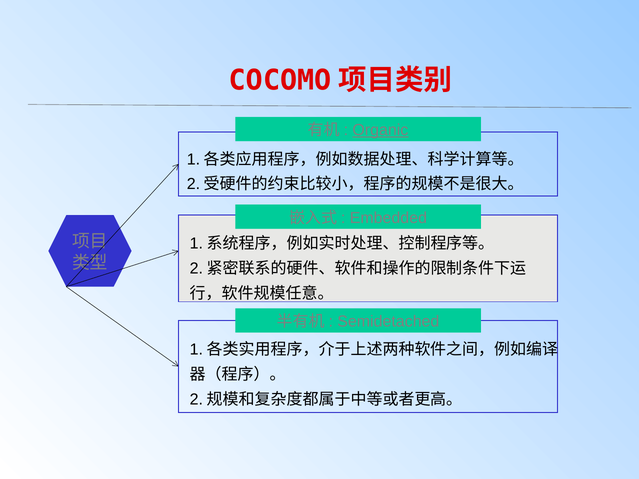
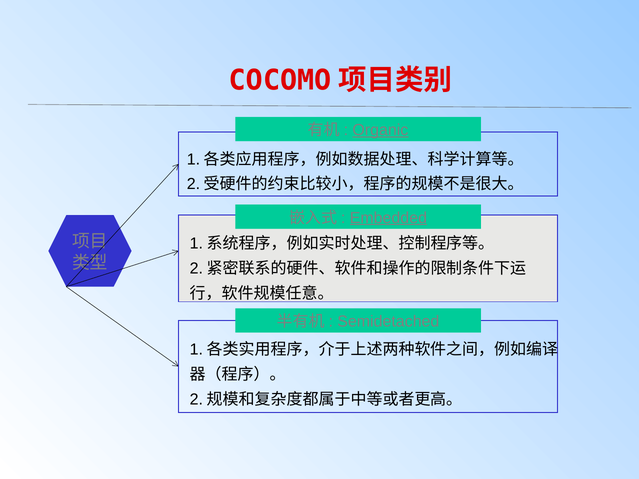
Embedded underline: none -> present
